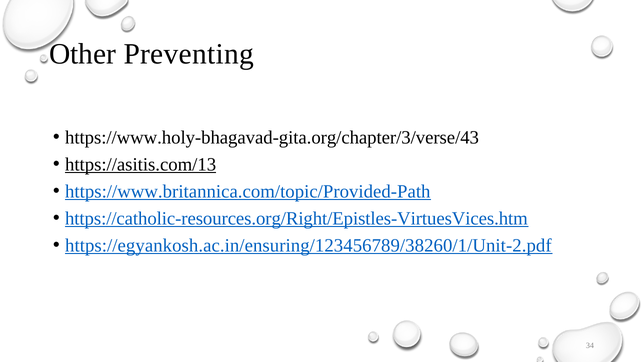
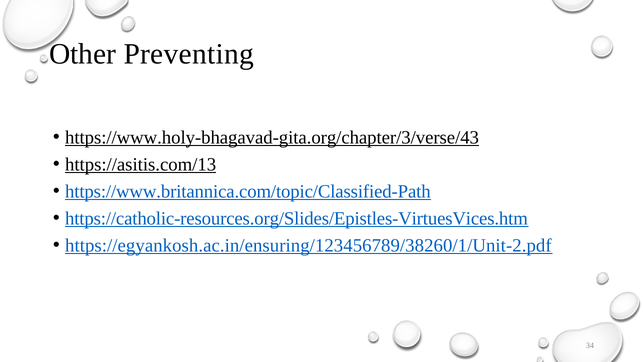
https://www.holy-bhagavad-gita.org/chapter/3/verse/43 underline: none -> present
https://www.britannica.com/topic/Provided-Path: https://www.britannica.com/topic/Provided-Path -> https://www.britannica.com/topic/Classified-Path
https://catholic-resources.org/Right/Epistles-VirtuesVices.htm: https://catholic-resources.org/Right/Epistles-VirtuesVices.htm -> https://catholic-resources.org/Slides/Epistles-VirtuesVices.htm
